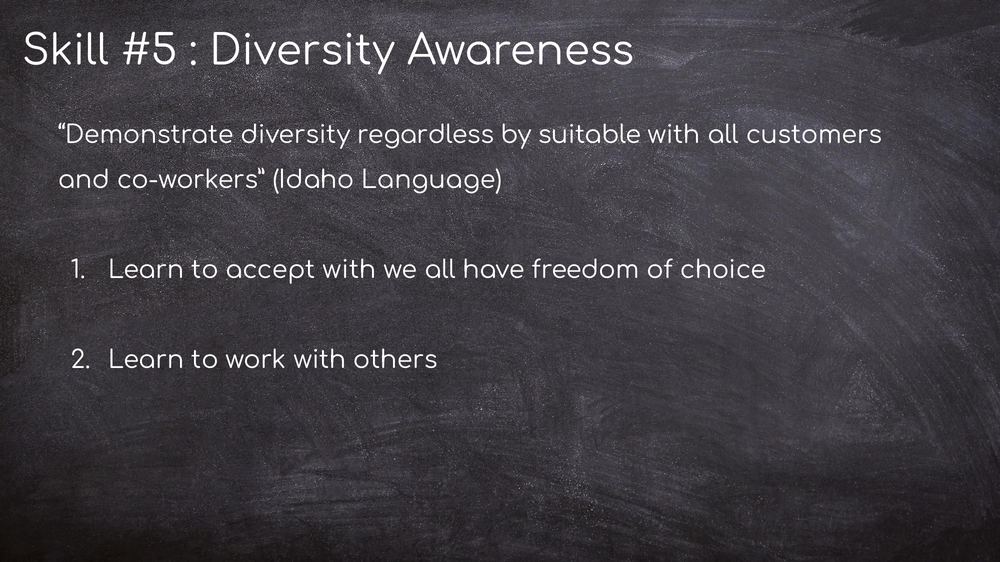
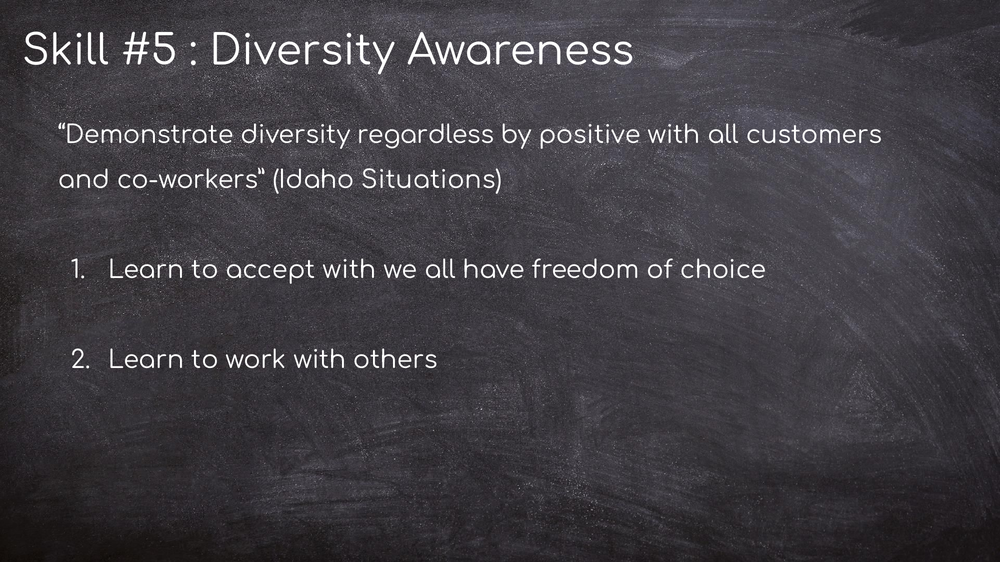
suitable: suitable -> positive
Language: Language -> Situations
